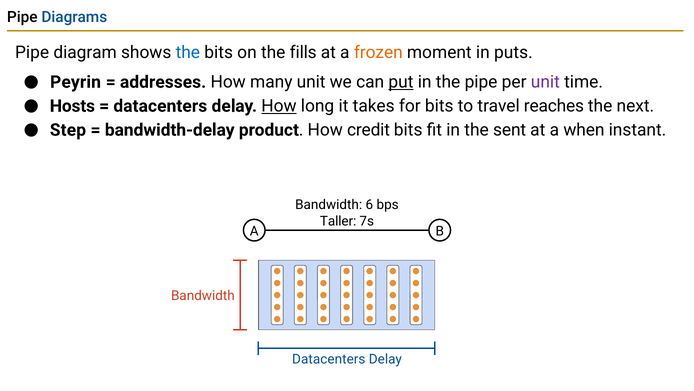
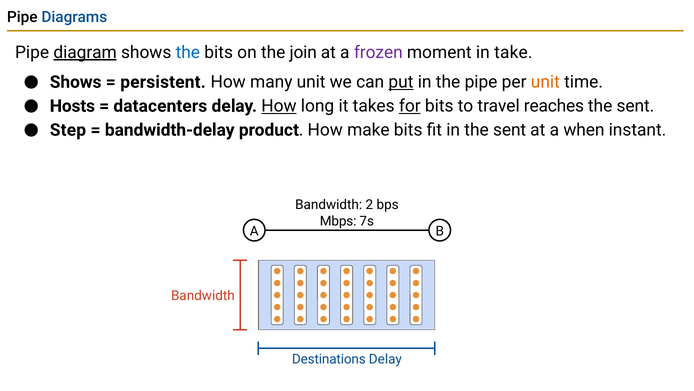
diagram underline: none -> present
fills: fills -> join
frozen colour: orange -> purple
puts: puts -> take
Peyrin at (75, 82): Peyrin -> Shows
addresses: addresses -> persistent
unit at (545, 82) colour: purple -> orange
for underline: none -> present
next at (635, 106): next -> sent
credit: credit -> make
6: 6 -> 2
Taller: Taller -> Mbps
Datacenters at (329, 359): Datacenters -> Destinations
